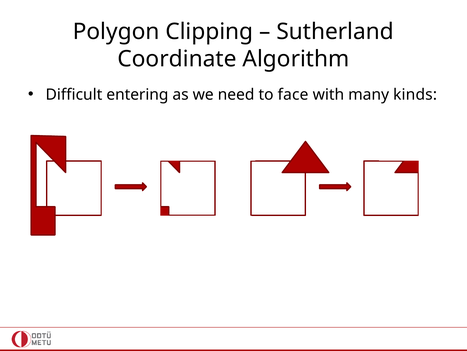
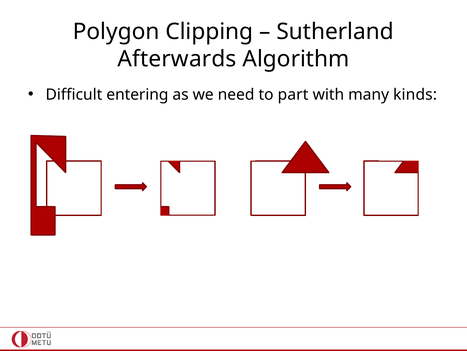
Coordinate: Coordinate -> Afterwards
face: face -> part
